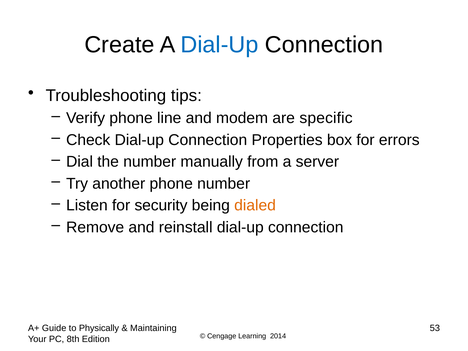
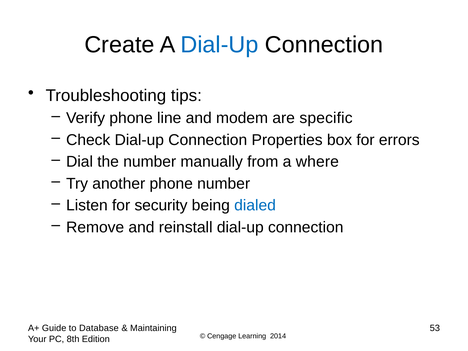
server: server -> where
dialed colour: orange -> blue
Physically: Physically -> Database
